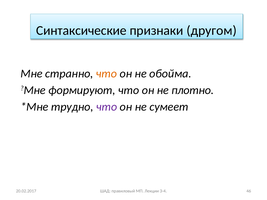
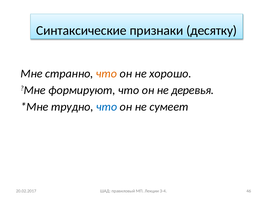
другом: другом -> десятку
обойма: обойма -> хорошо
плотно: плотно -> деревья
что at (107, 107) colour: purple -> blue
